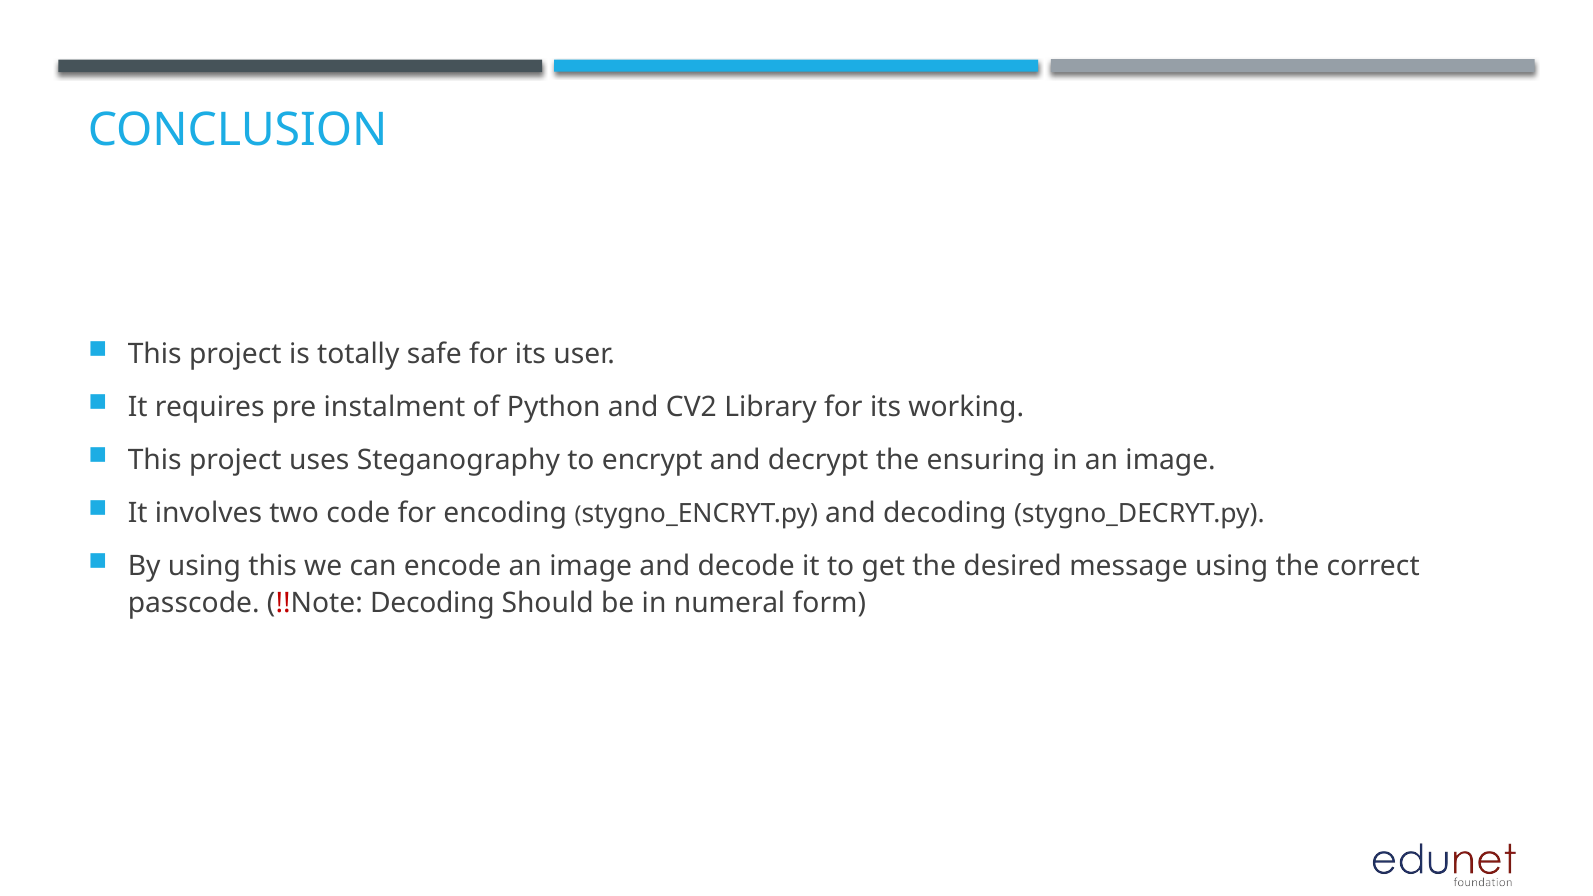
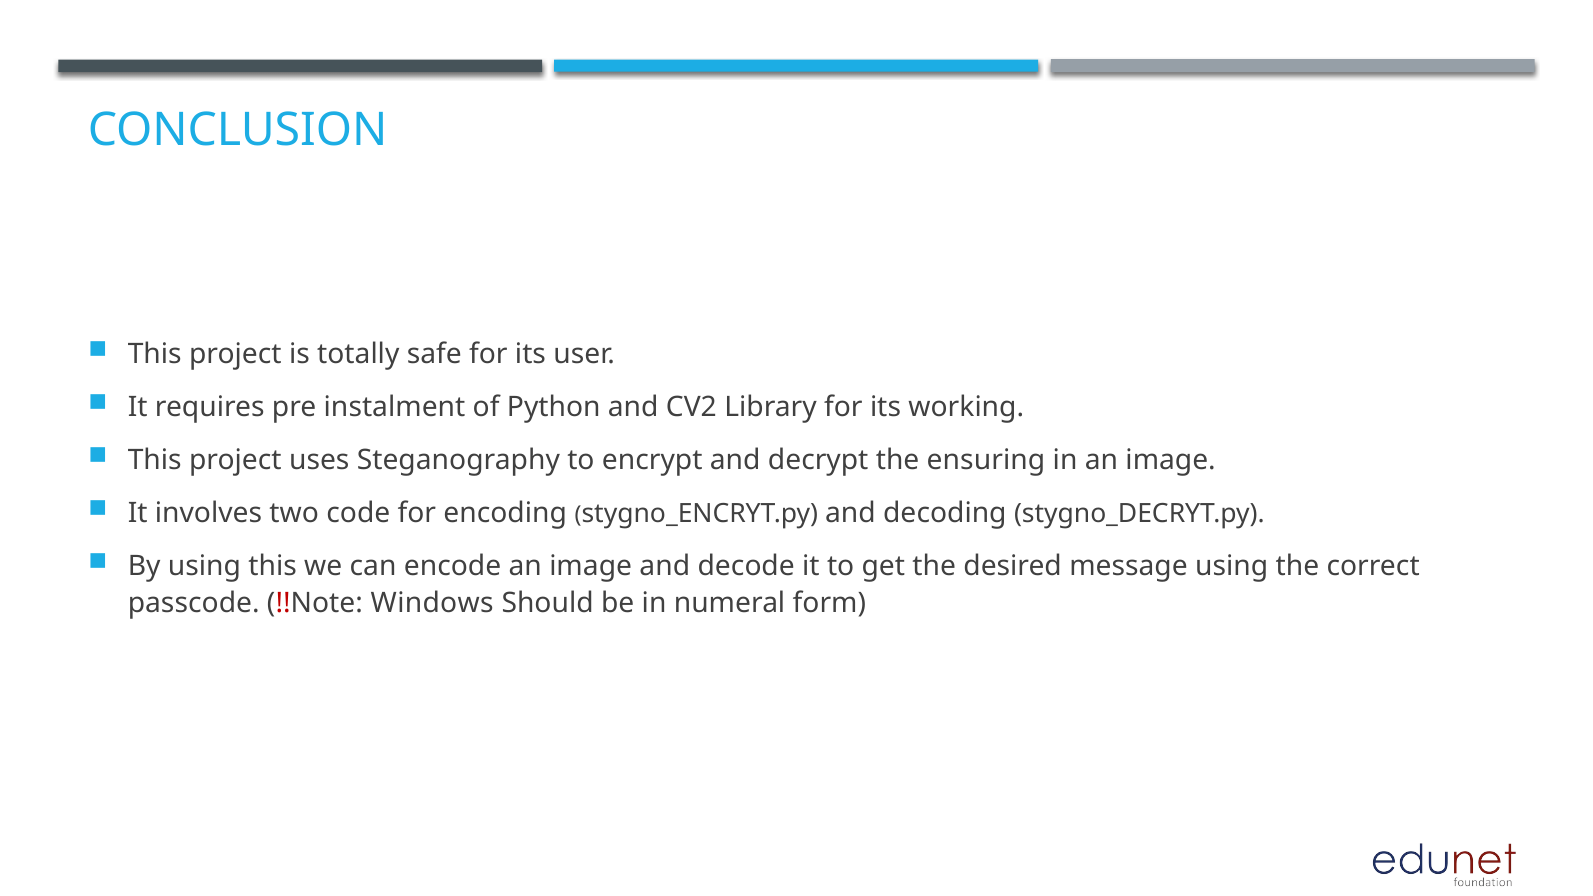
!!Note Decoding: Decoding -> Windows
